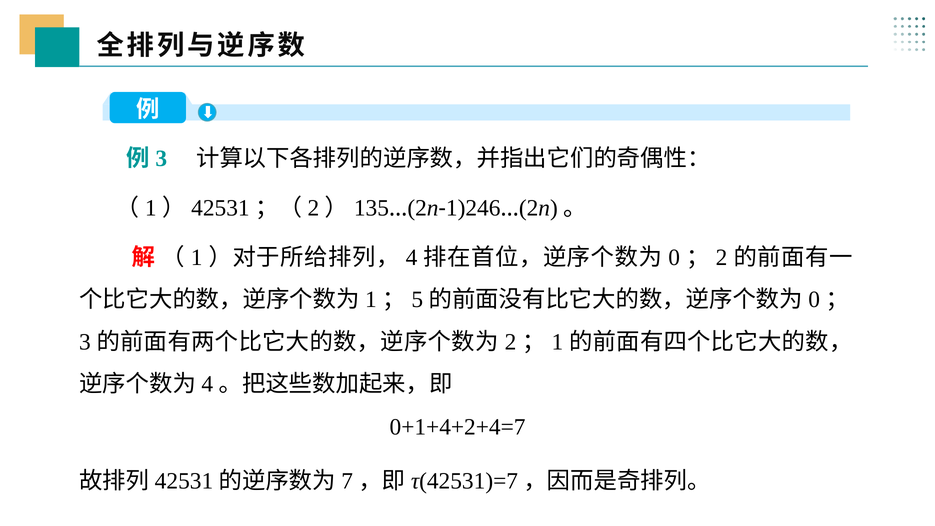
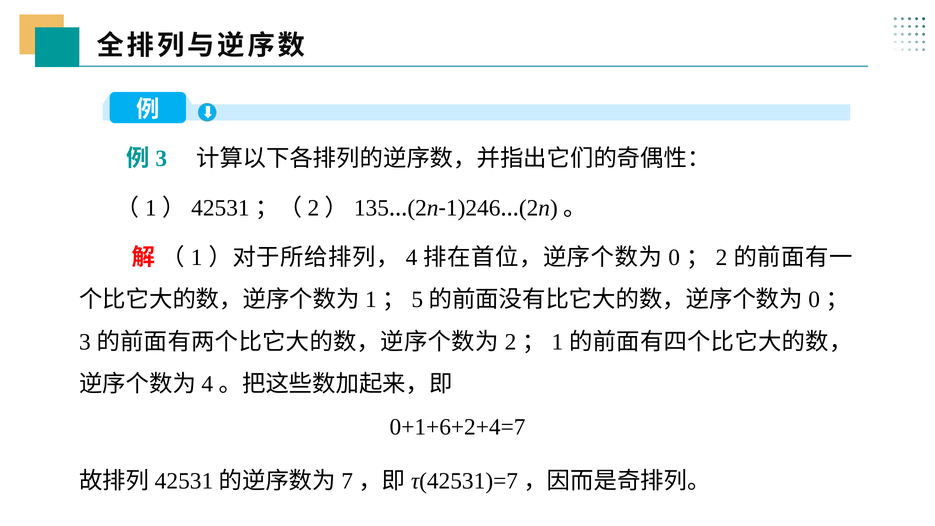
0+1+4+2+4=7: 0+1+4+2+4=7 -> 0+1+6+2+4=7
